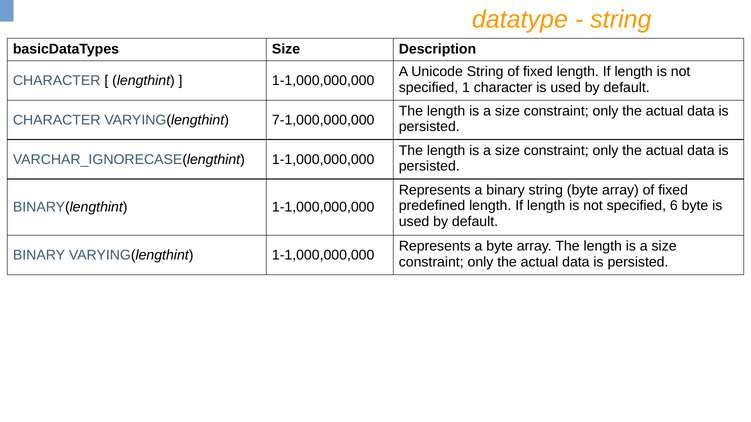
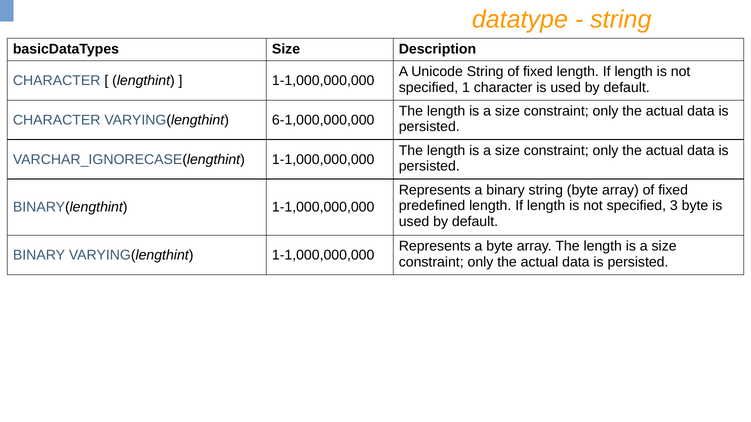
7-1,000,000,000: 7-1,000,000,000 -> 6-1,000,000,000
6: 6 -> 3
